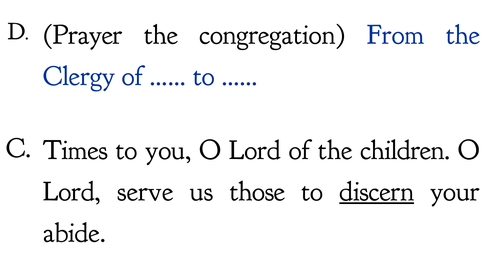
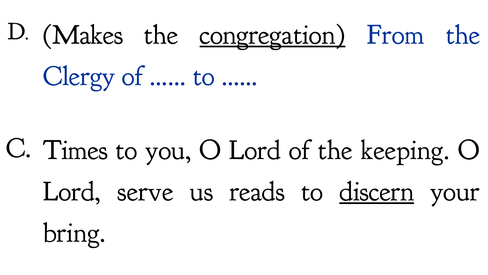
Prayer: Prayer -> Makes
congregation underline: none -> present
children: children -> keeping
those: those -> reads
abide: abide -> bring
